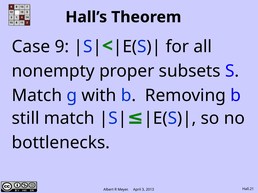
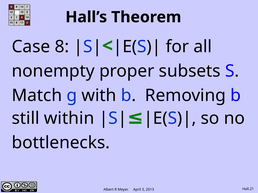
9: 9 -> 8
still match: match -> within
